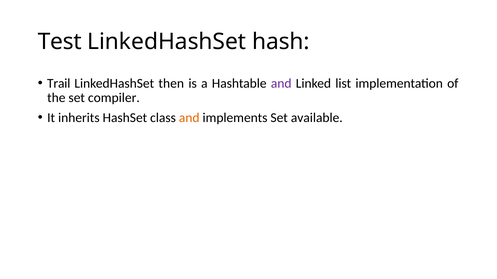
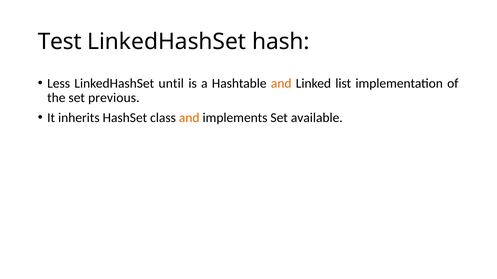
Trail: Trail -> Less
then: then -> until
and at (281, 83) colour: purple -> orange
compiler: compiler -> previous
